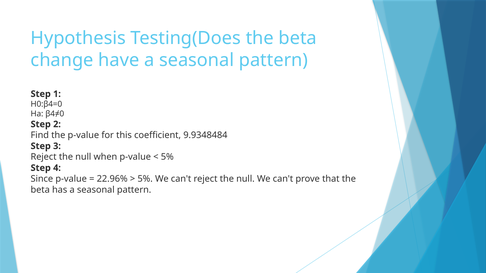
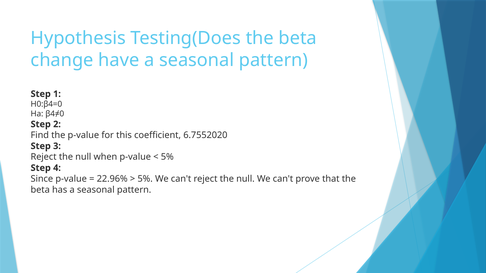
9.9348484: 9.9348484 -> 6.7552020
